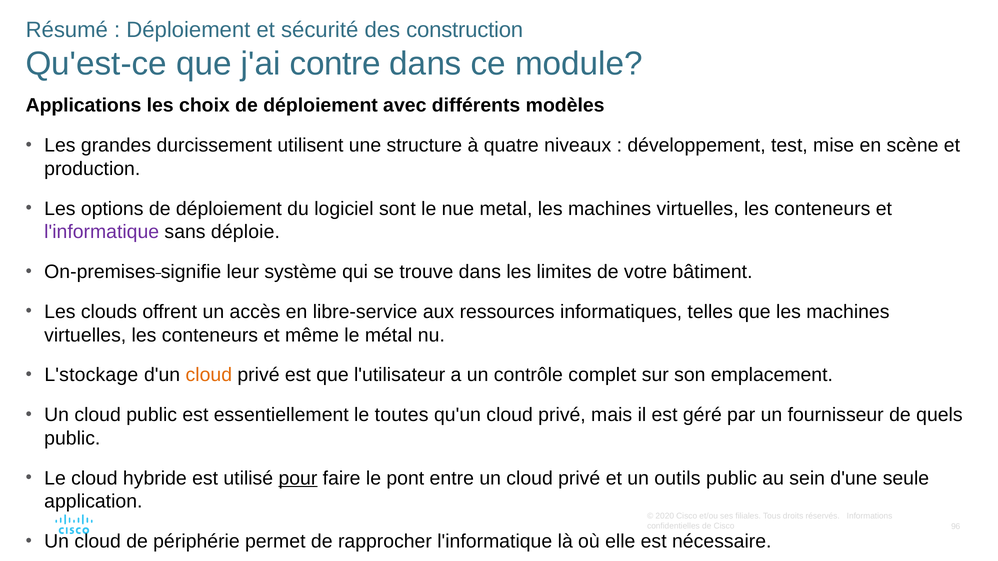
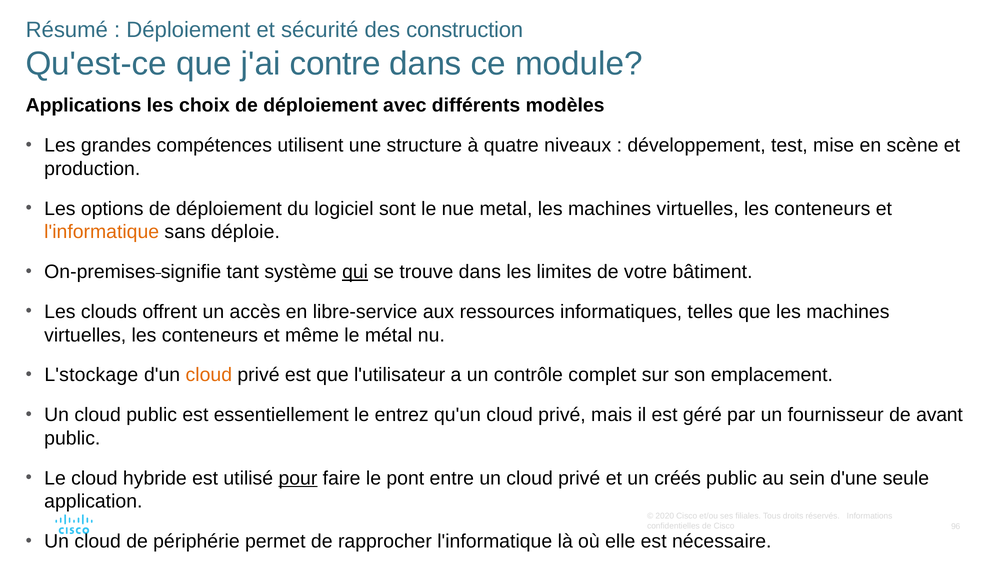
durcissement: durcissement -> compétences
l'informatique at (102, 232) colour: purple -> orange
leur: leur -> tant
qui underline: none -> present
toutes: toutes -> entrez
quels: quels -> avant
outils: outils -> créés
